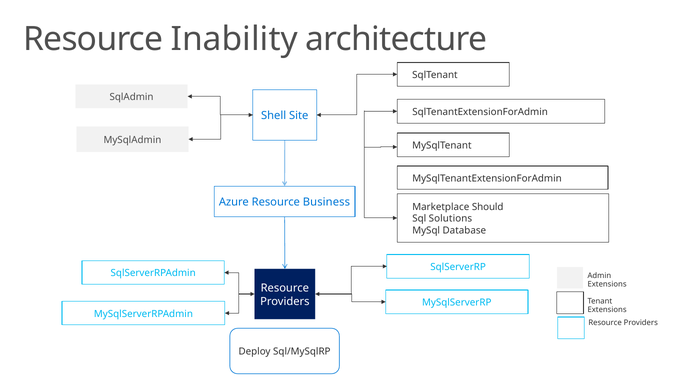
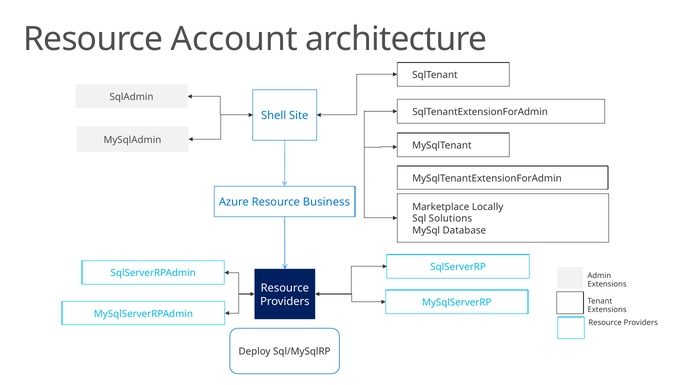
Inability: Inability -> Account
Should: Should -> Locally
